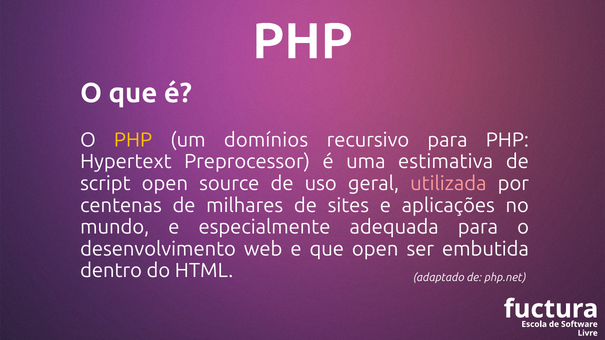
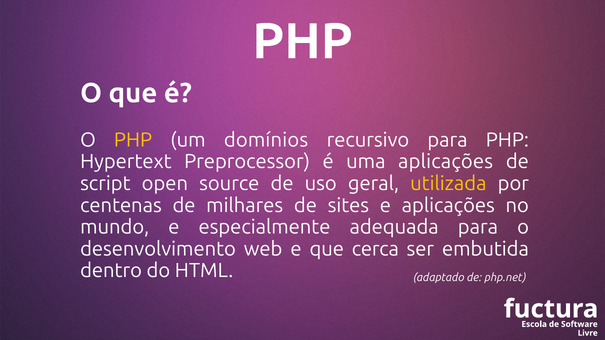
uma estimativa: estimativa -> aplicações
utilizada colour: pink -> yellow
que open: open -> cerca
